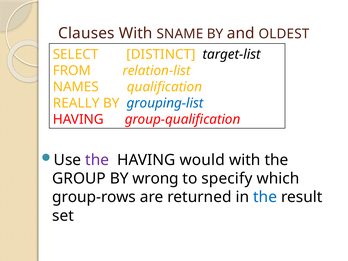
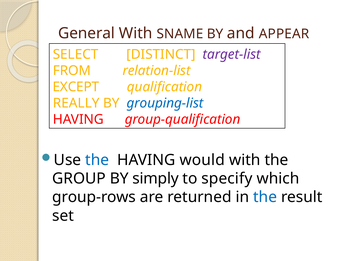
Clauses: Clauses -> General
OLDEST: OLDEST -> APPEAR
target-list colour: black -> purple
NAMES: NAMES -> EXCEPT
the at (97, 160) colour: purple -> blue
wrong: wrong -> simply
